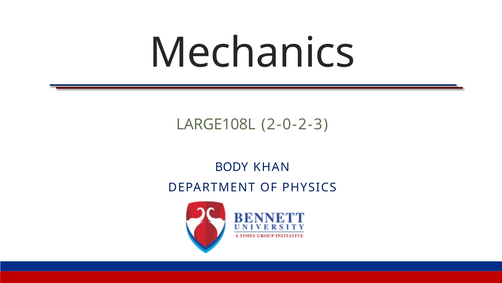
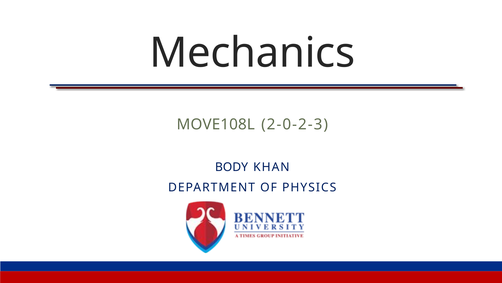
LARGE108L: LARGE108L -> MOVE108L
